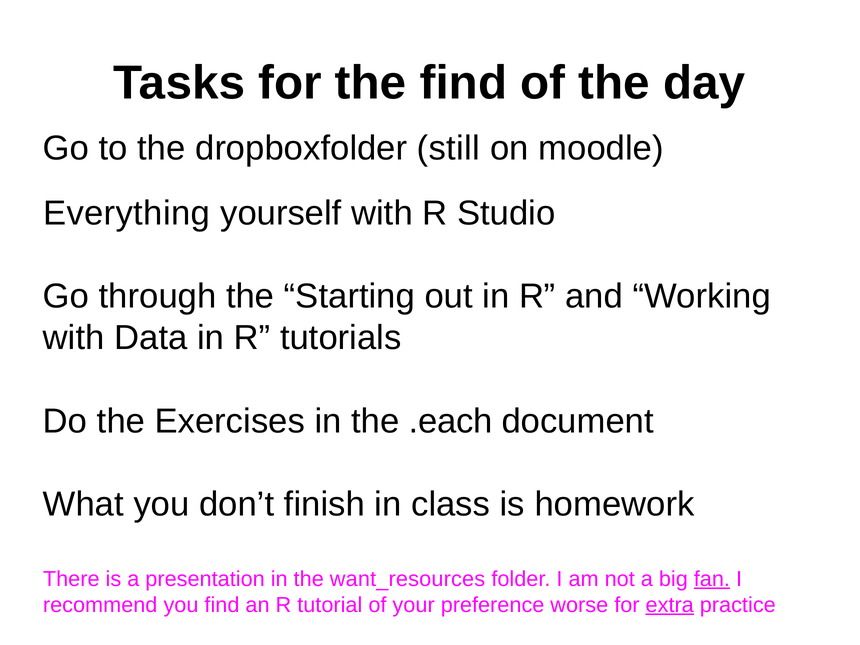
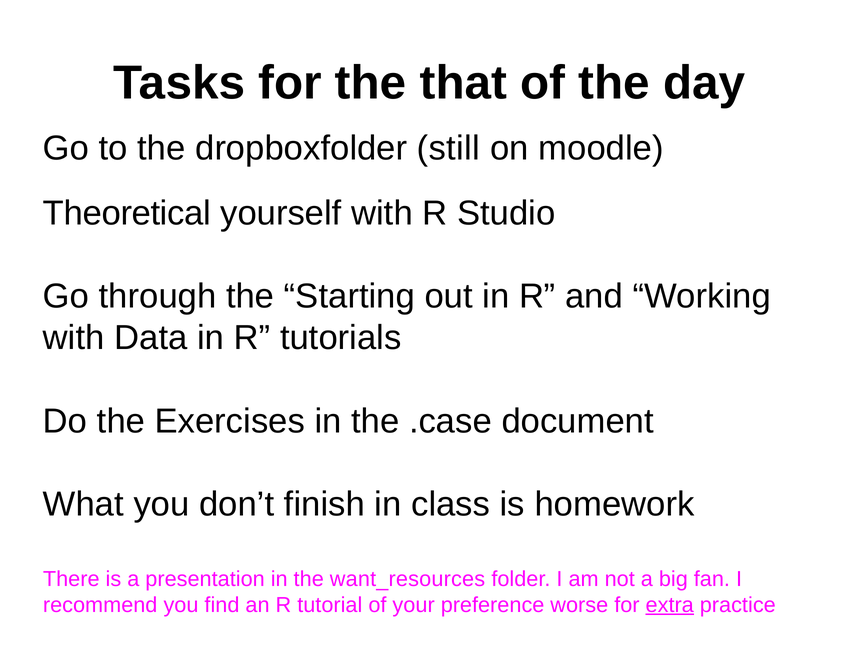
the find: find -> that
Everything: Everything -> Theoretical
.each: .each -> .case
fan underline: present -> none
